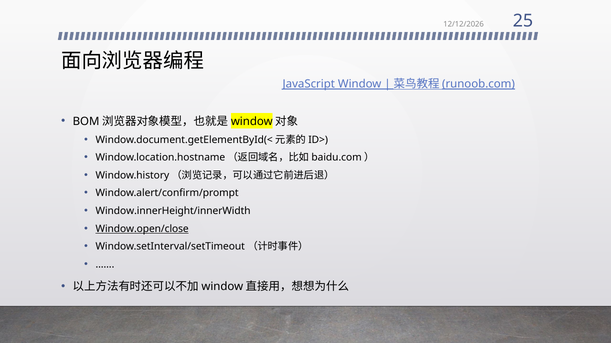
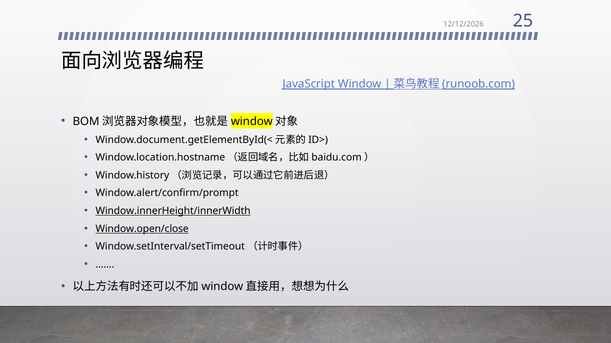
Window.innerHeight/innerWidth underline: none -> present
